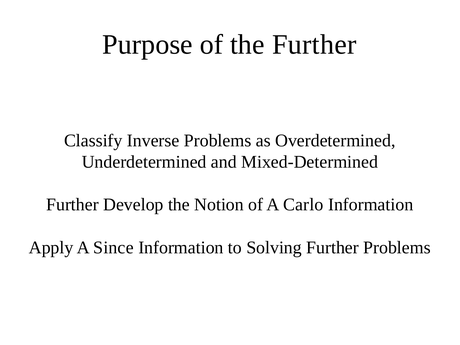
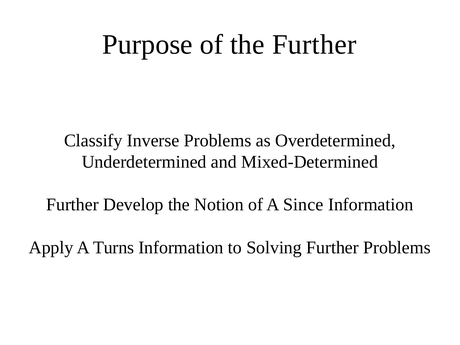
Carlo: Carlo -> Since
Since: Since -> Turns
